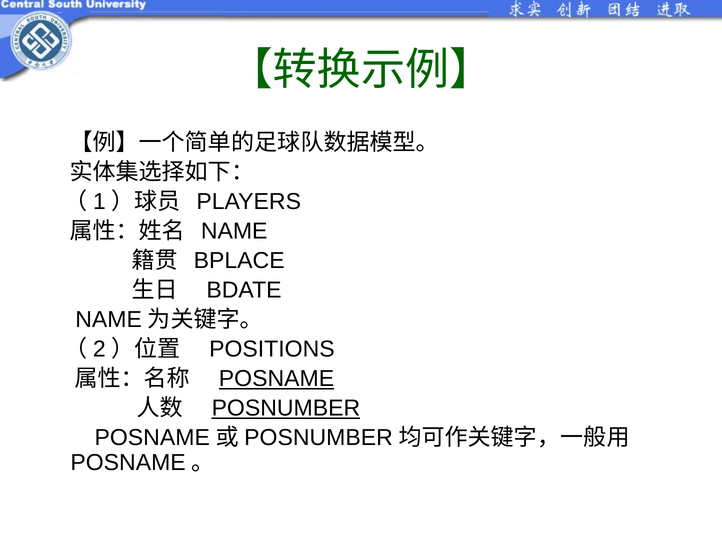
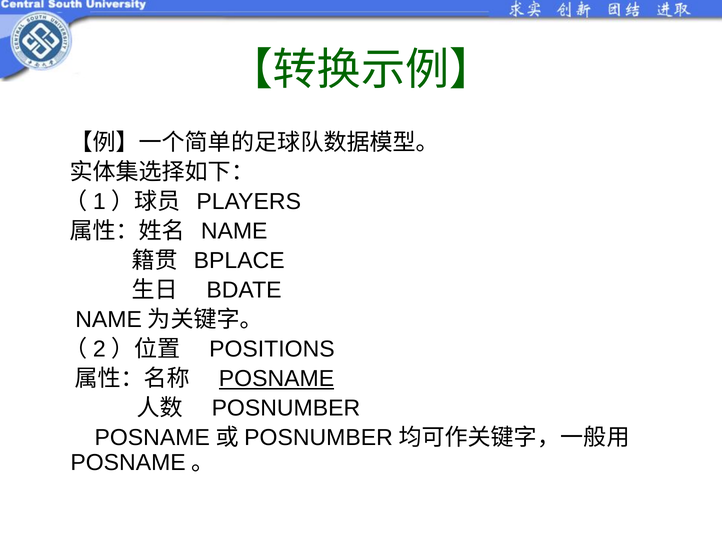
POSNUMBER underline: present -> none
